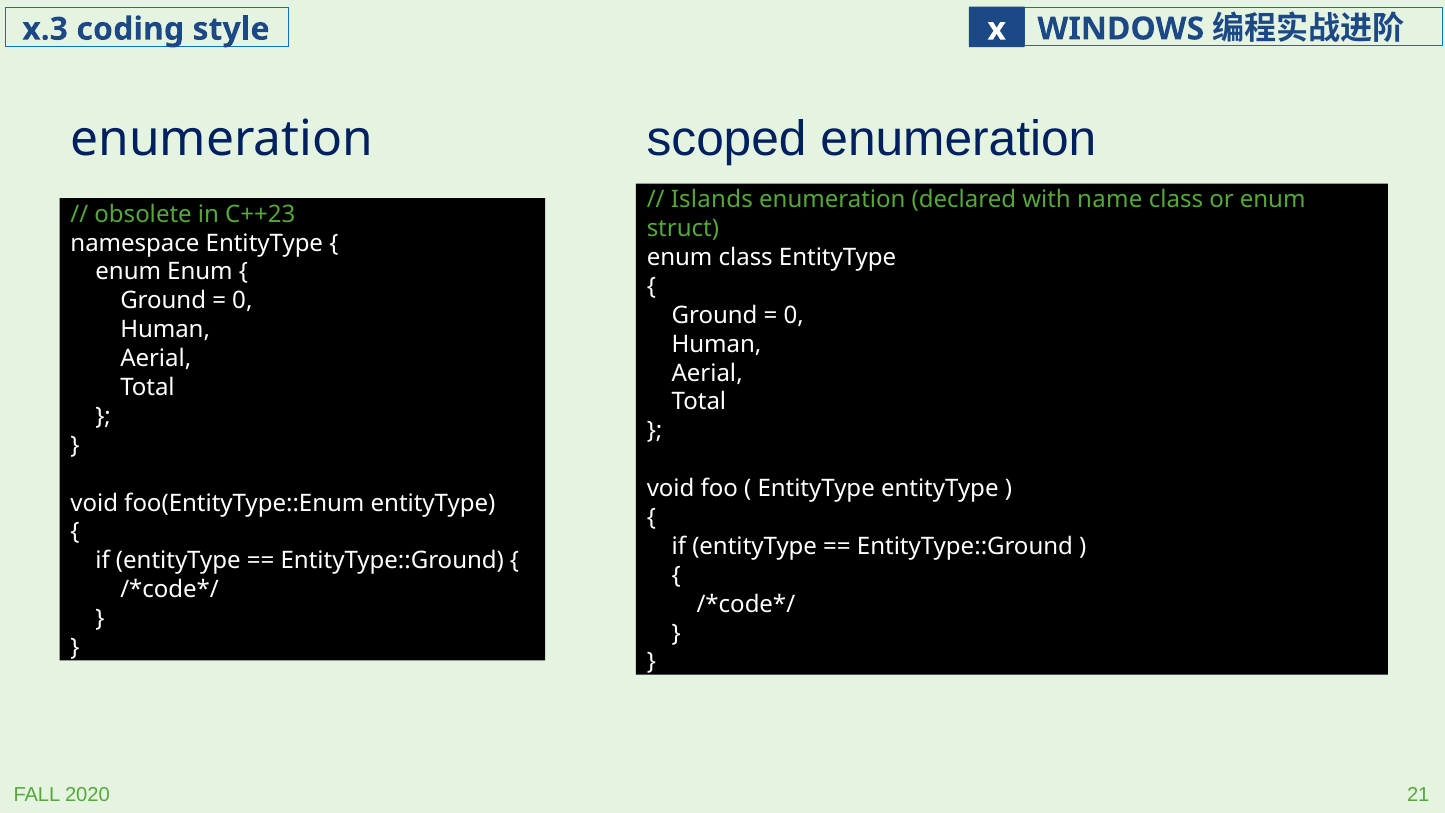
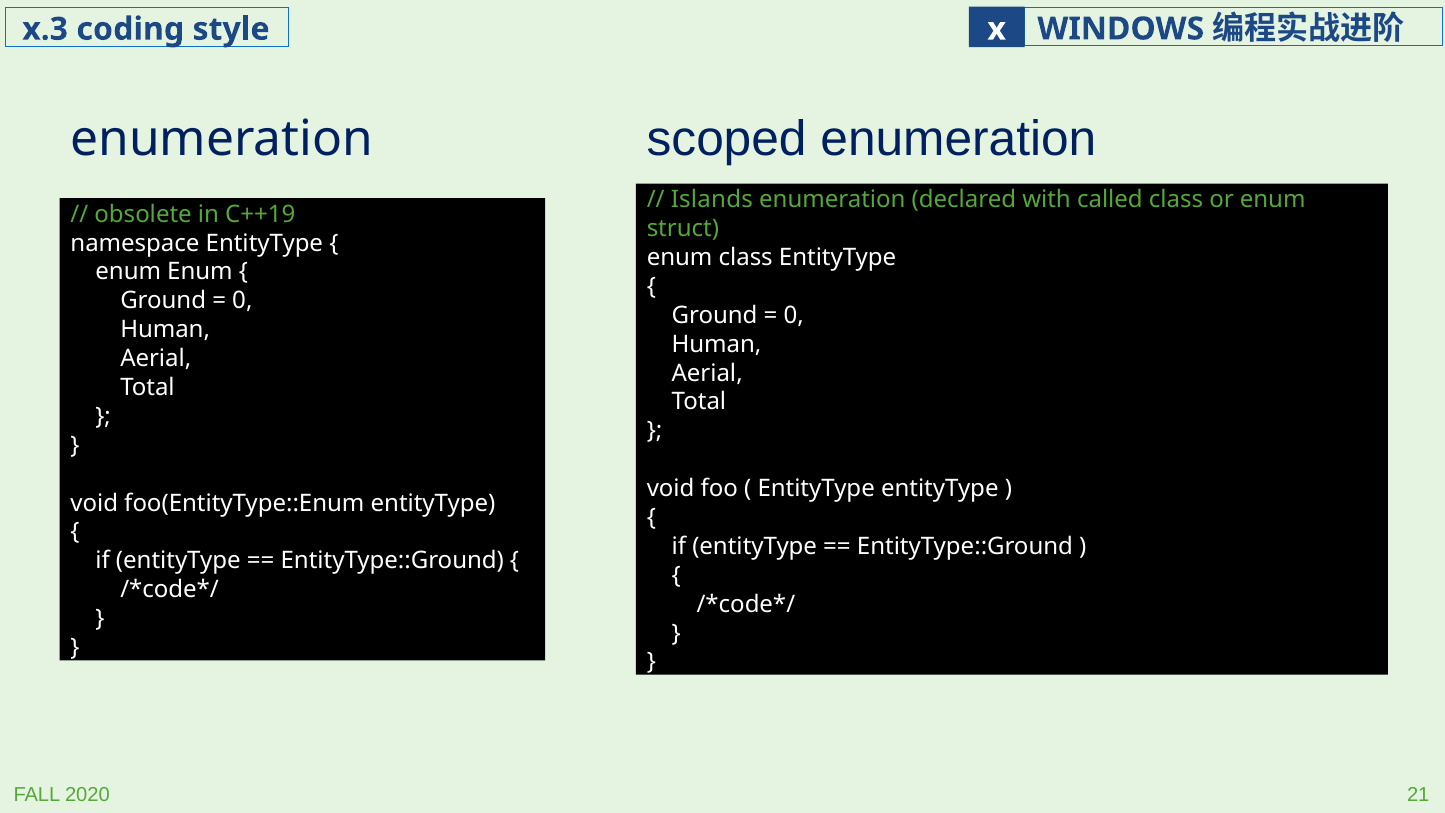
name: name -> called
C++23: C++23 -> C++19
